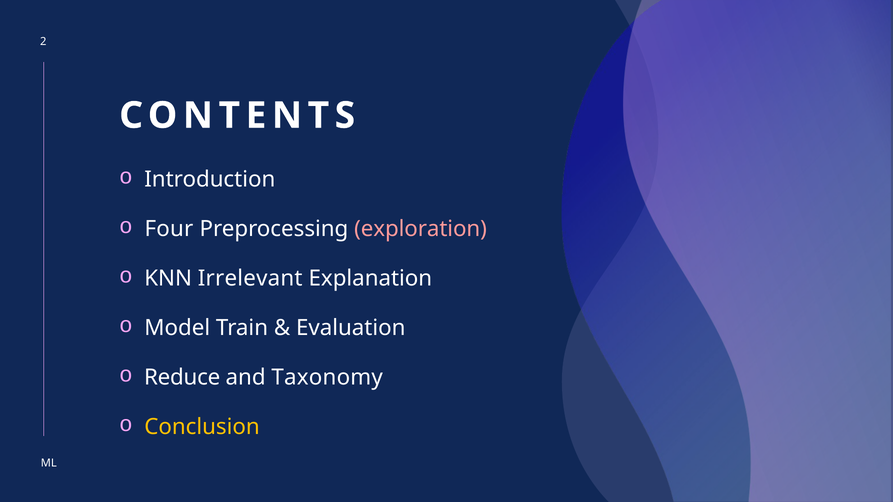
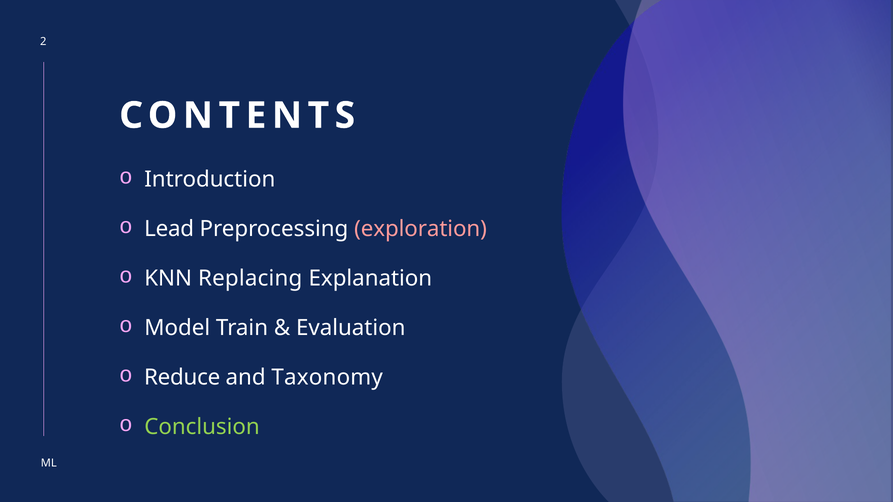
Four: Four -> Lead
Irrelevant: Irrelevant -> Replacing
Conclusion colour: yellow -> light green
